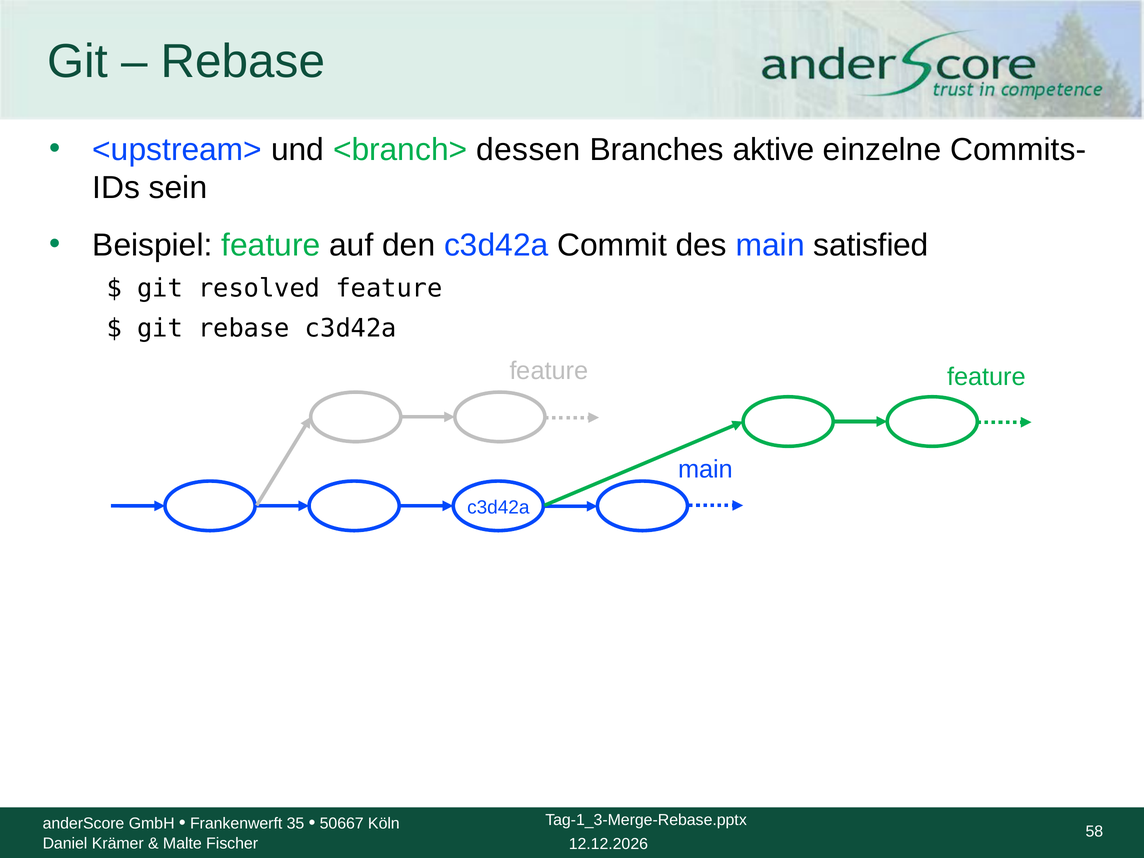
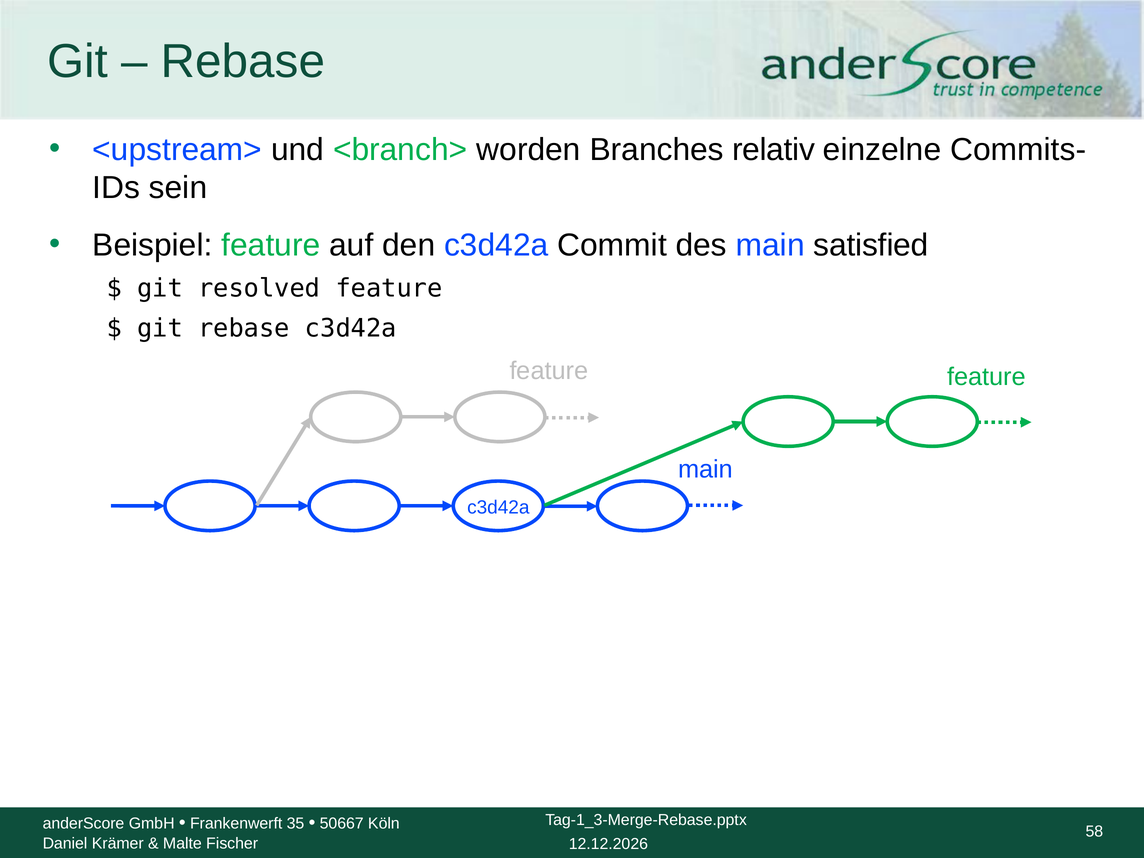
dessen: dessen -> worden
aktive: aktive -> relativ
